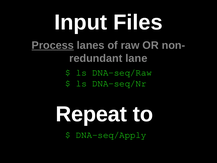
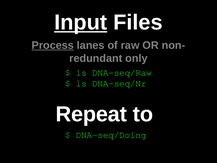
Input underline: none -> present
lane: lane -> only
DNA-seq/Apply: DNA-seq/Apply -> DNA-seq/Doing
